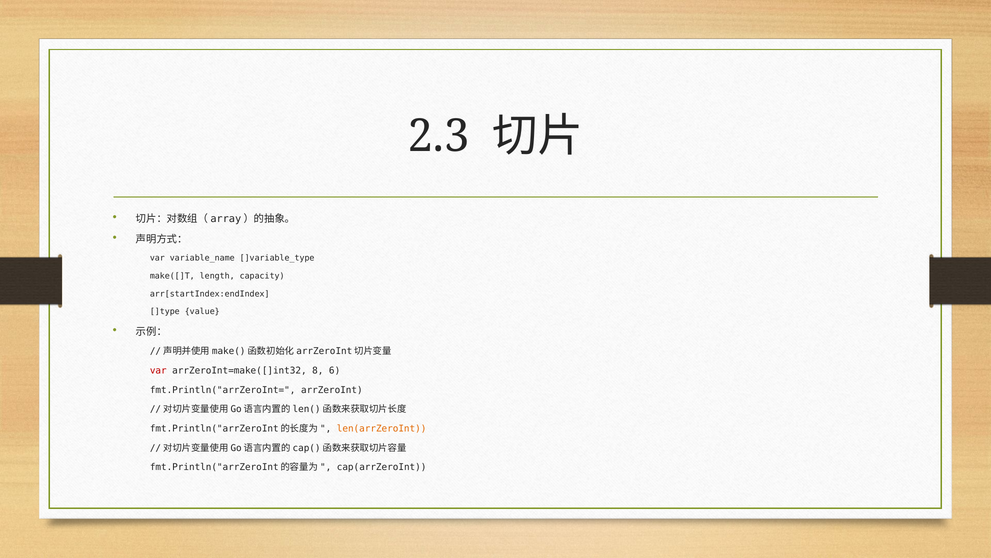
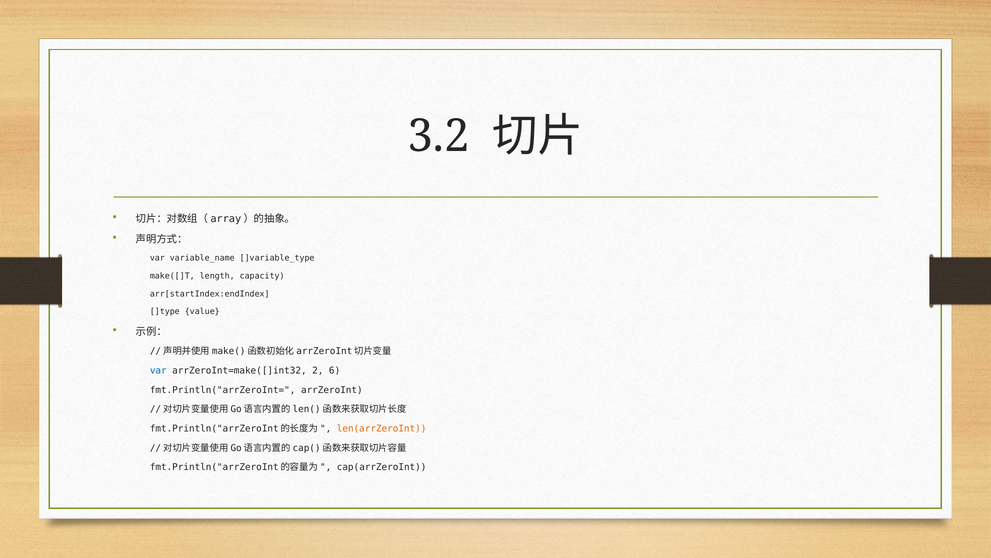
2.3: 2.3 -> 3.2
var at (158, 370) colour: red -> blue
8: 8 -> 2
